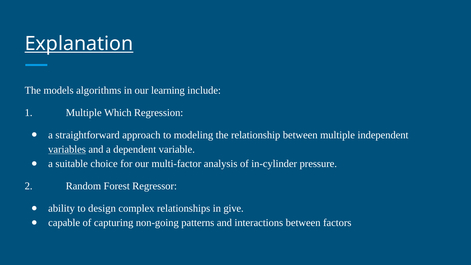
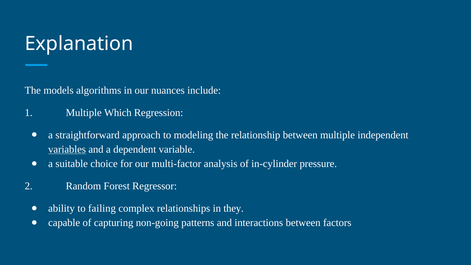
Explanation underline: present -> none
learning: learning -> nuances
design: design -> failing
give: give -> they
